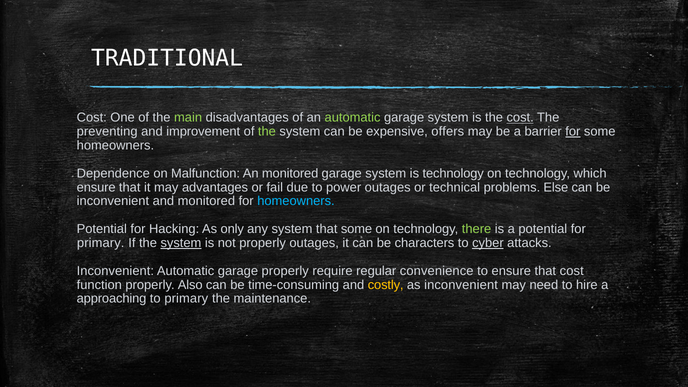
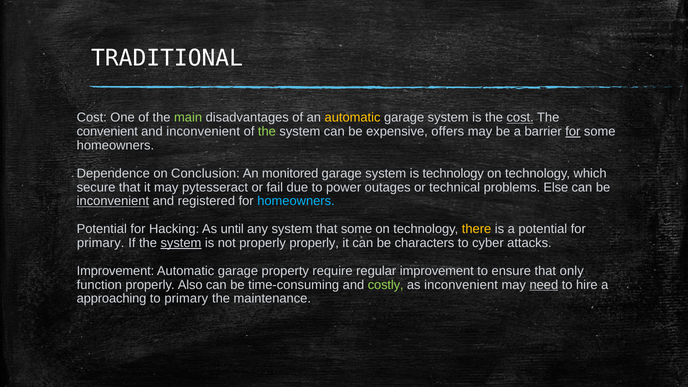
automatic at (353, 118) colour: light green -> yellow
preventing: preventing -> convenient
and improvement: improvement -> inconvenient
Malfunction: Malfunction -> Conclusion
ensure at (96, 187): ensure -> secure
advantages: advantages -> pytesseract
inconvenient at (113, 201) underline: none -> present
and monitored: monitored -> registered
only: only -> until
there colour: light green -> yellow
properly outages: outages -> properly
cyber underline: present -> none
Inconvenient at (115, 271): Inconvenient -> Improvement
garage properly: properly -> property
regular convenience: convenience -> improvement
that cost: cost -> only
costly colour: yellow -> light green
need underline: none -> present
